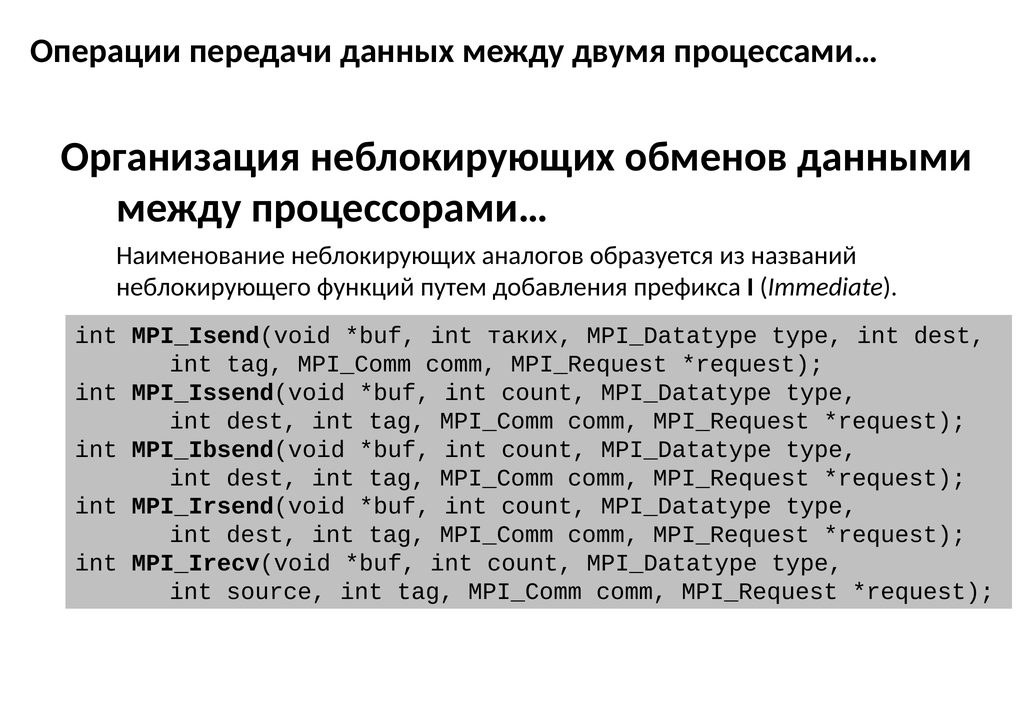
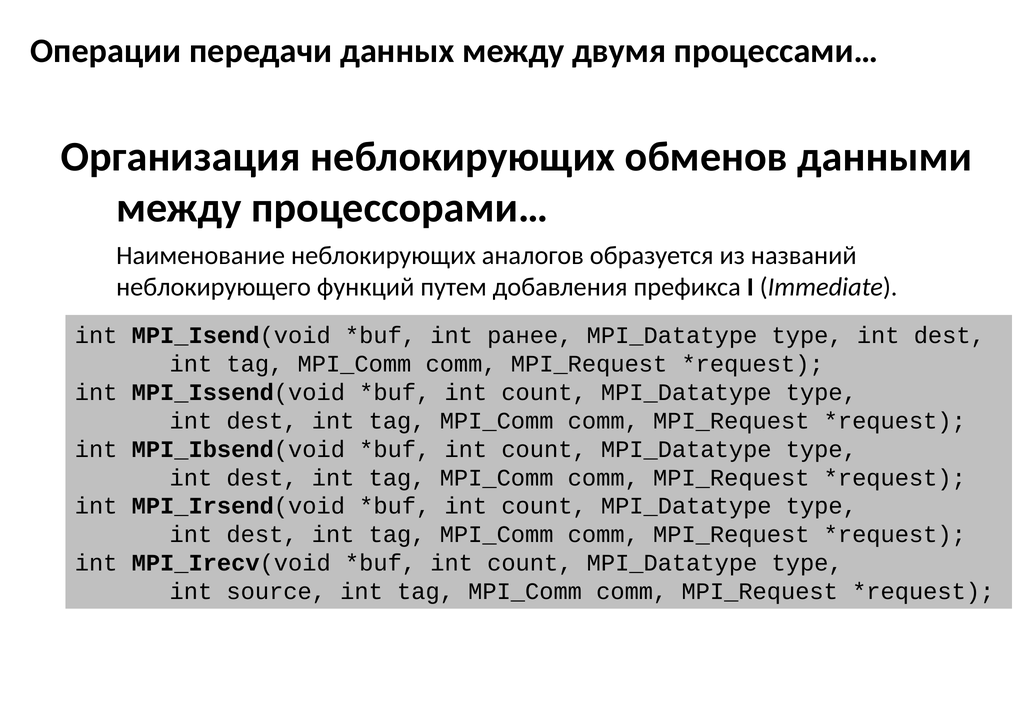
таких: таких -> ранее
